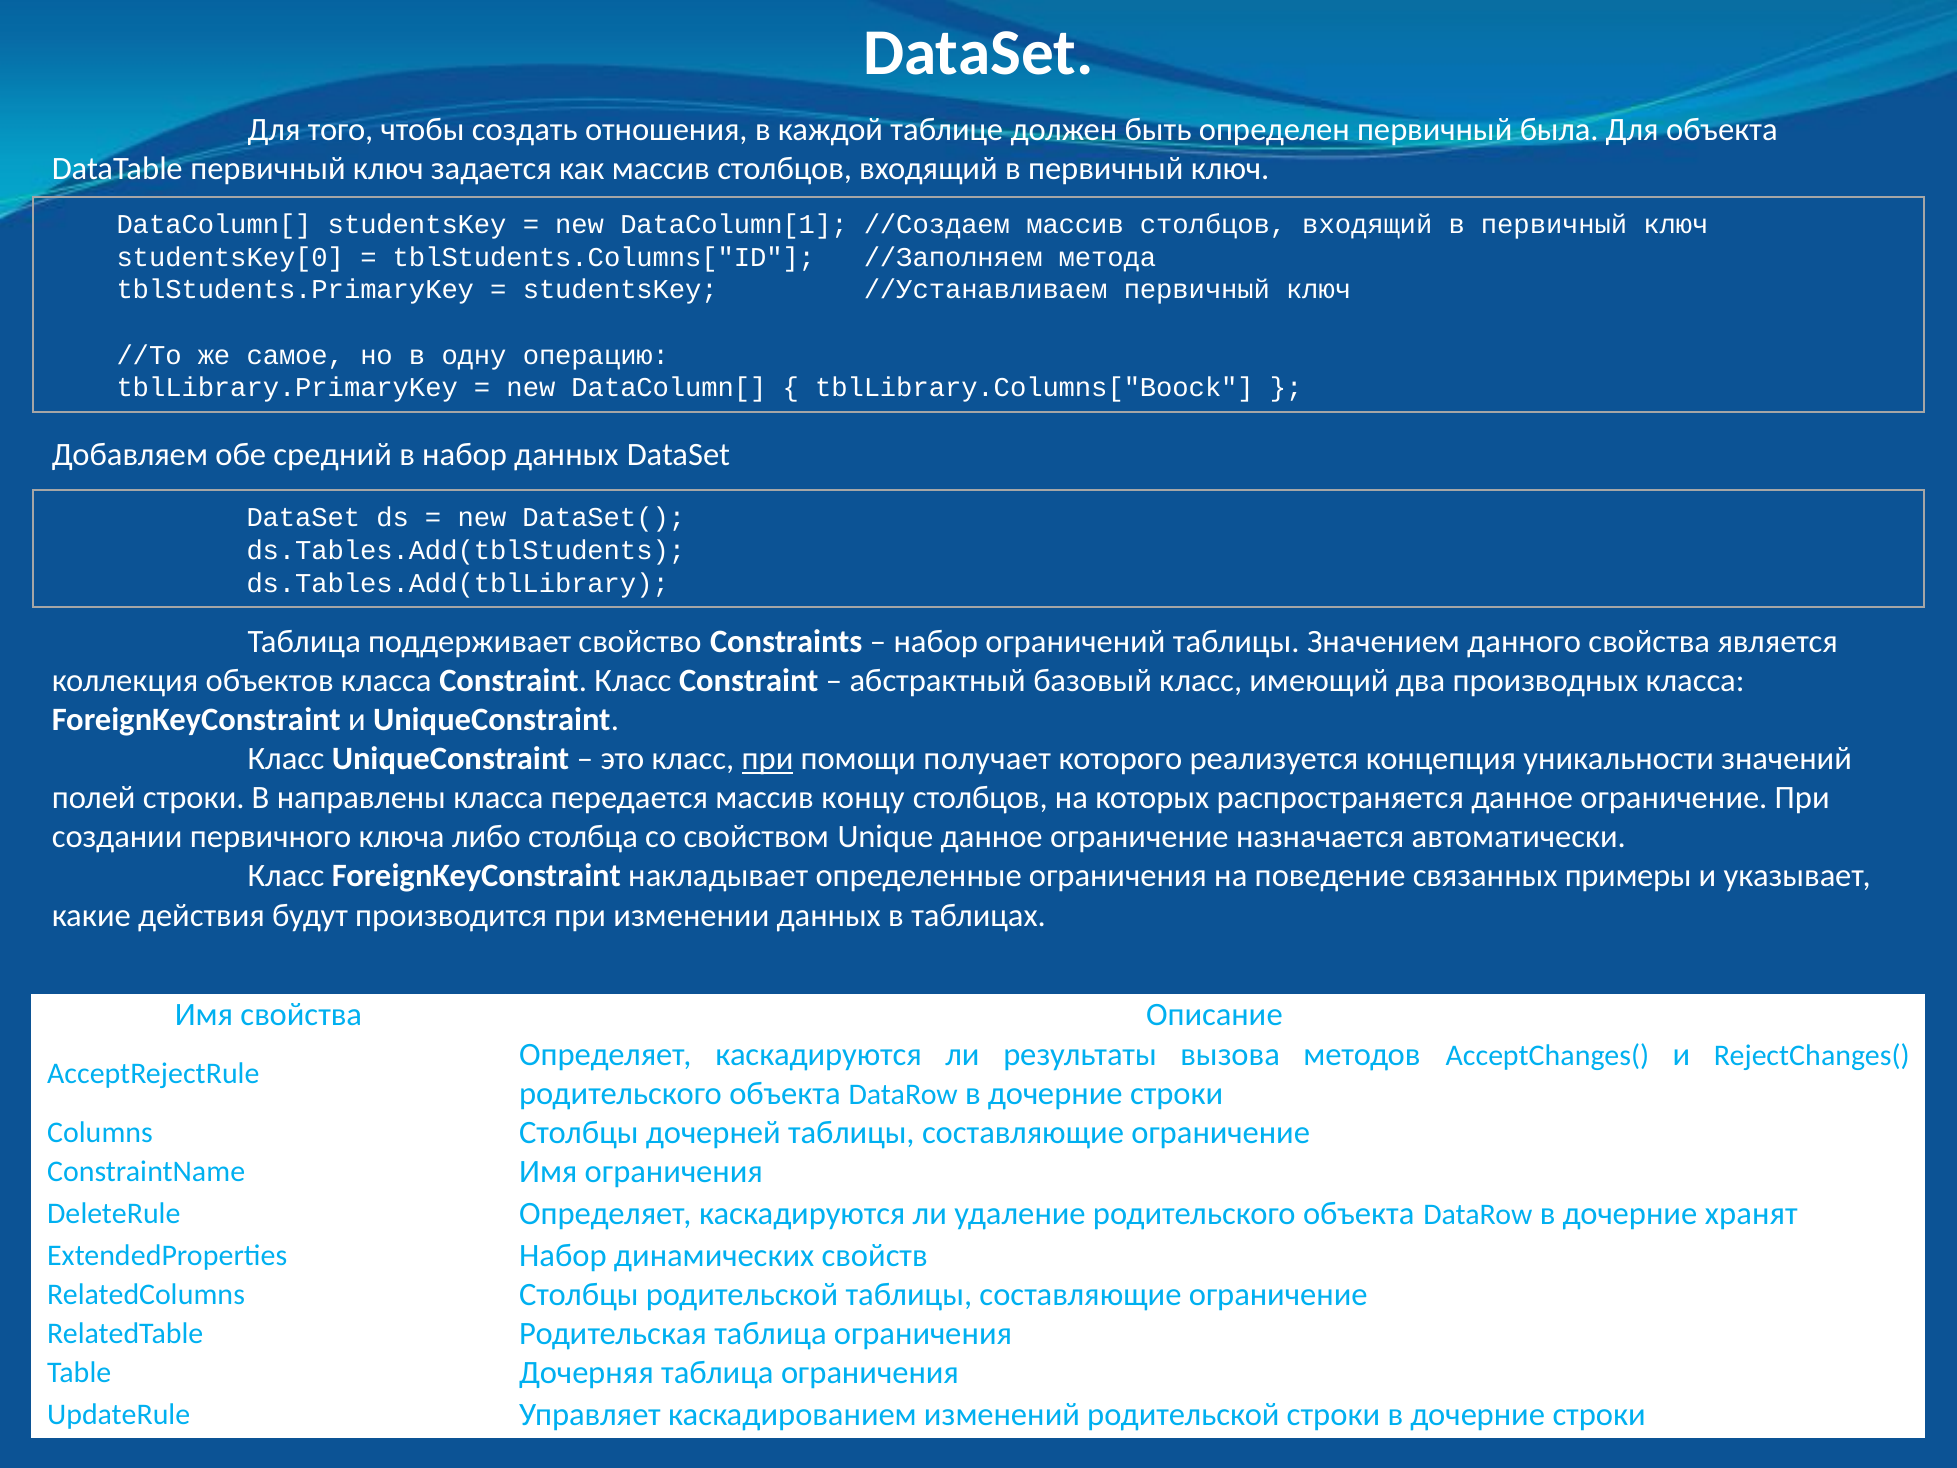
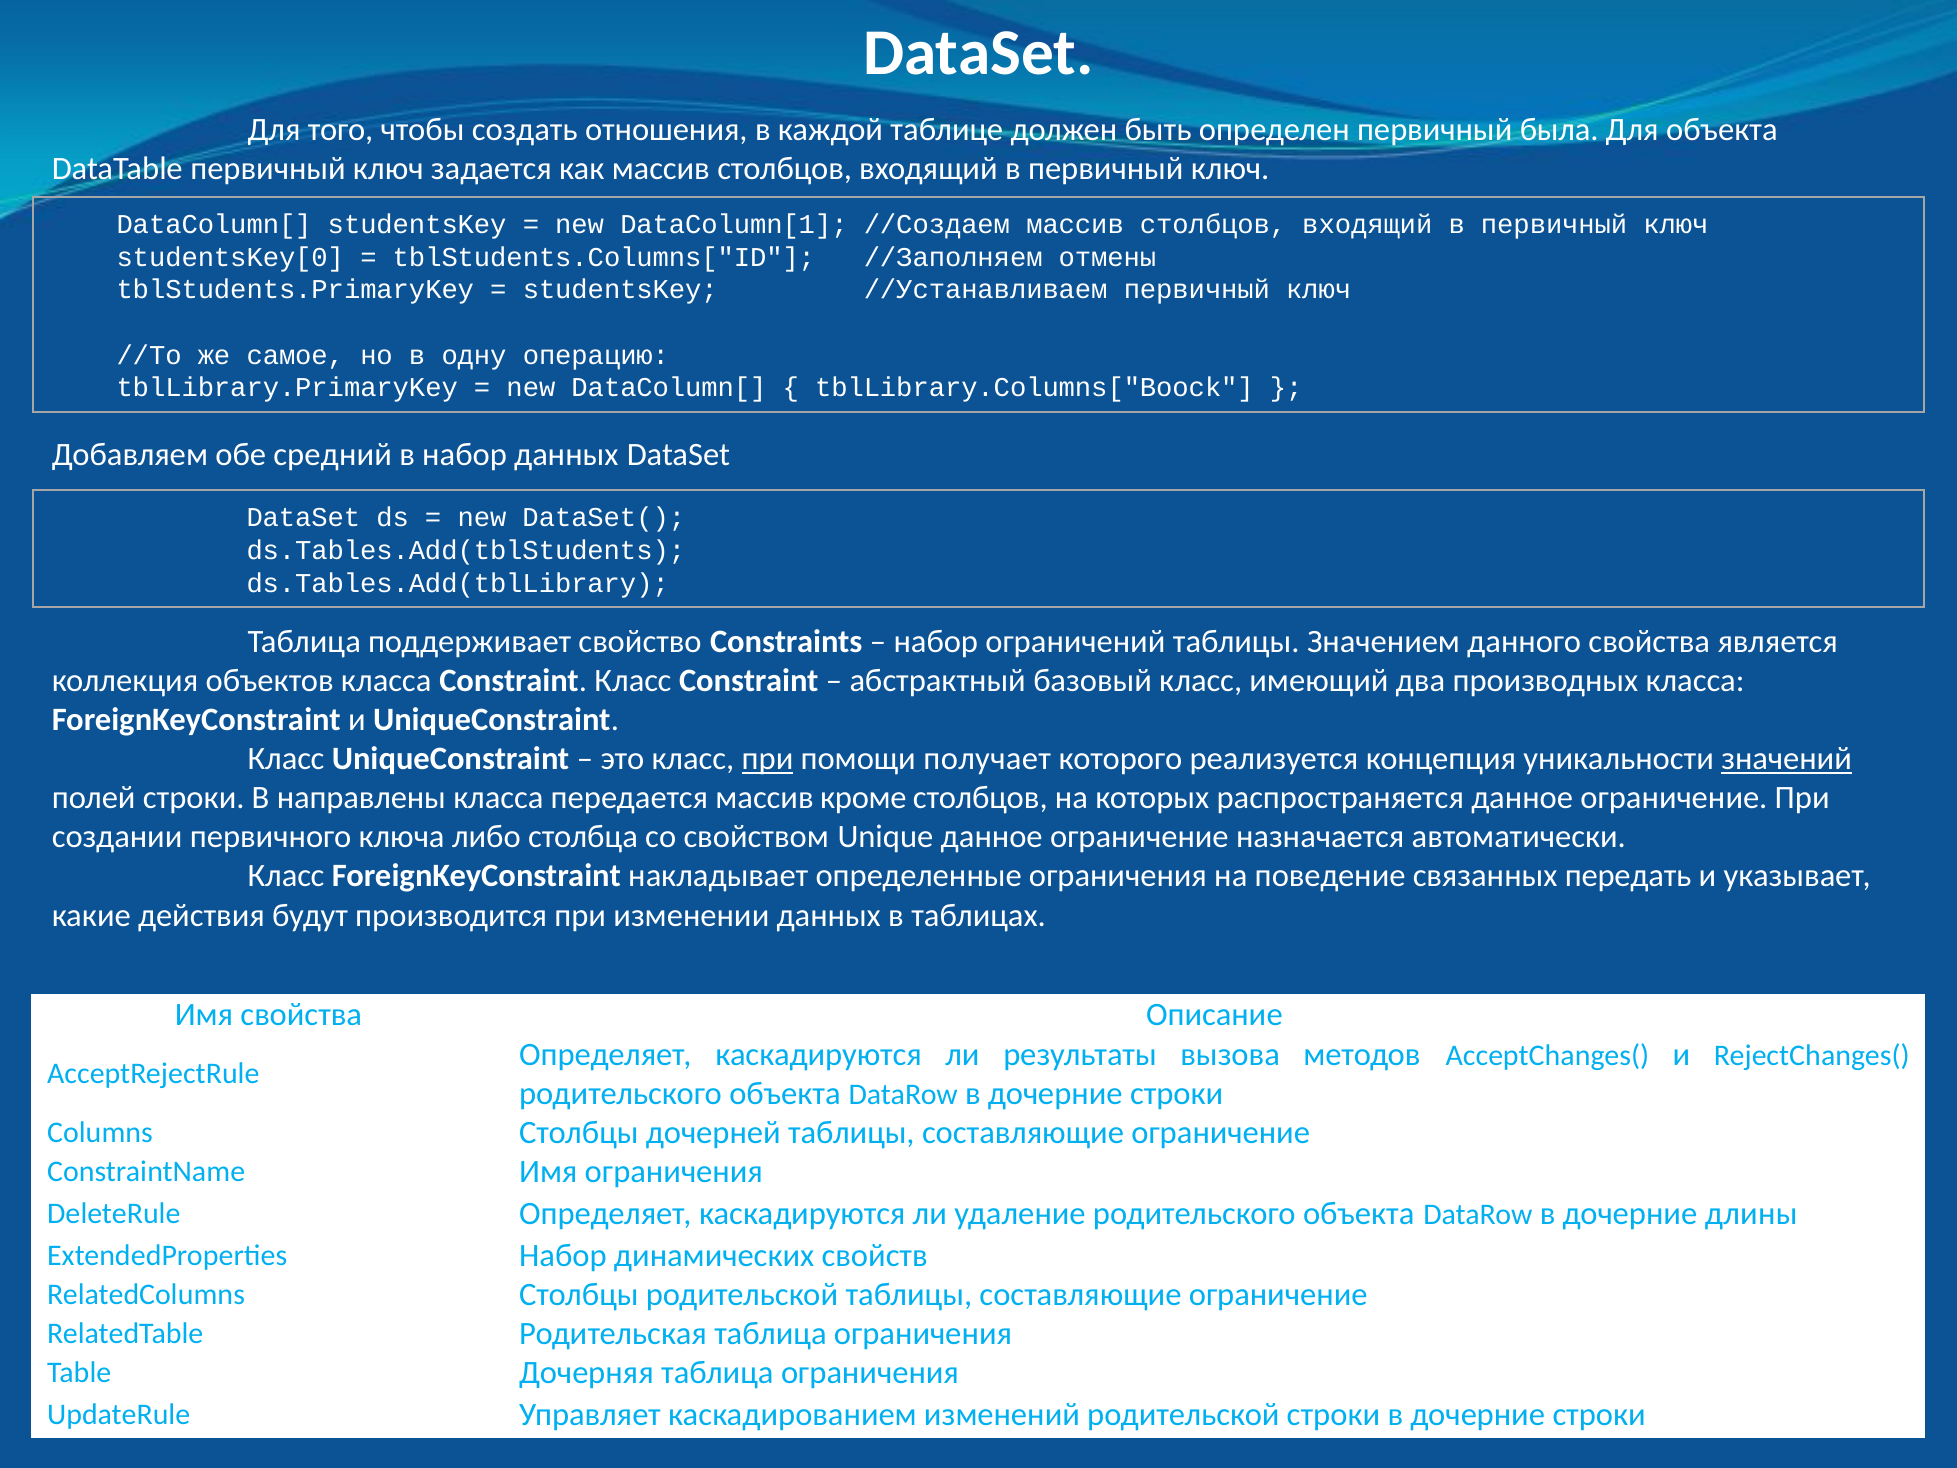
метода: метода -> отмены
значений underline: none -> present
концу: концу -> кроме
примеры: примеры -> передать
хранят: хранят -> длины
